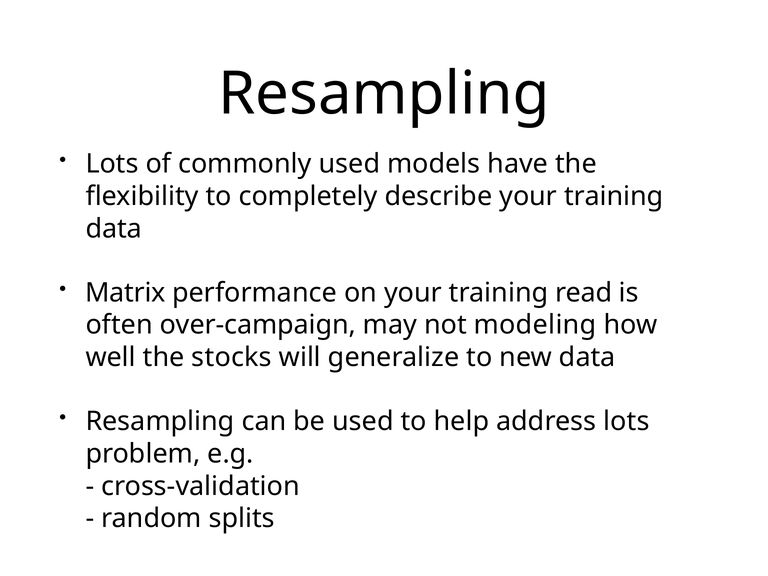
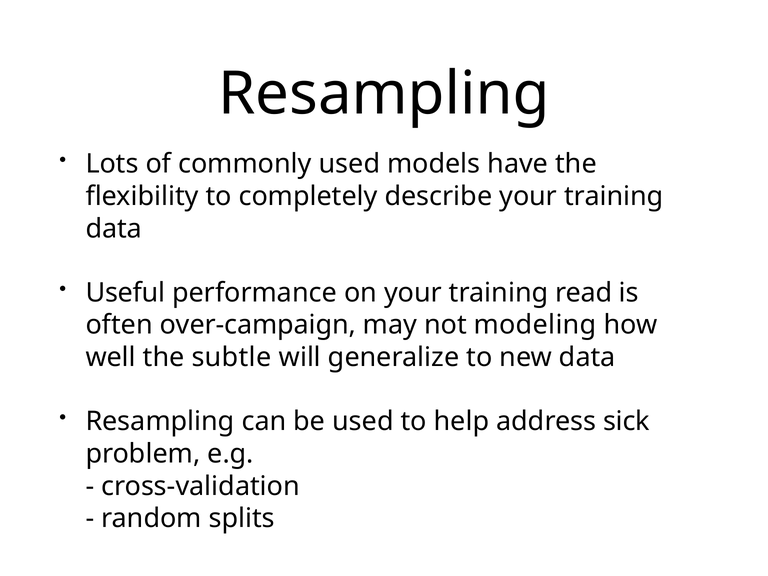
Matrix: Matrix -> Useful
stocks: stocks -> subtle
address lots: lots -> sick
